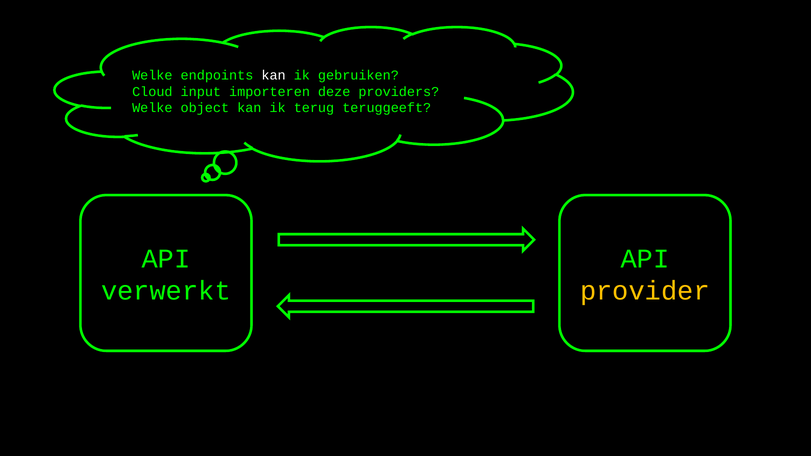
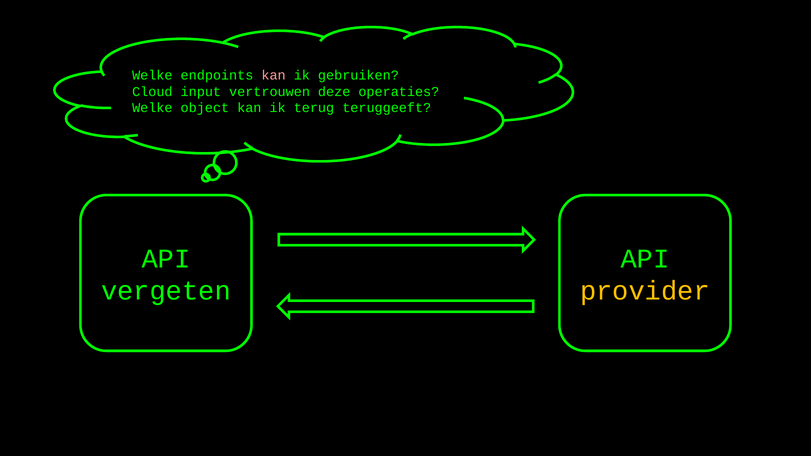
kan at (274, 75) colour: white -> pink
importeren: importeren -> vertrouwen
providers: providers -> operaties
verwerkt: verwerkt -> vergeten
